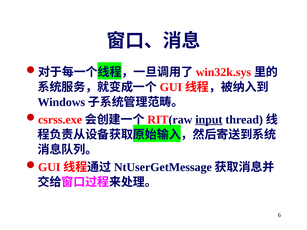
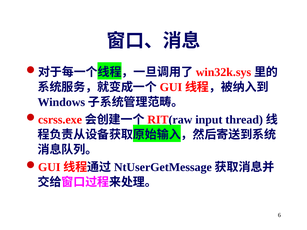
input underline: present -> none
